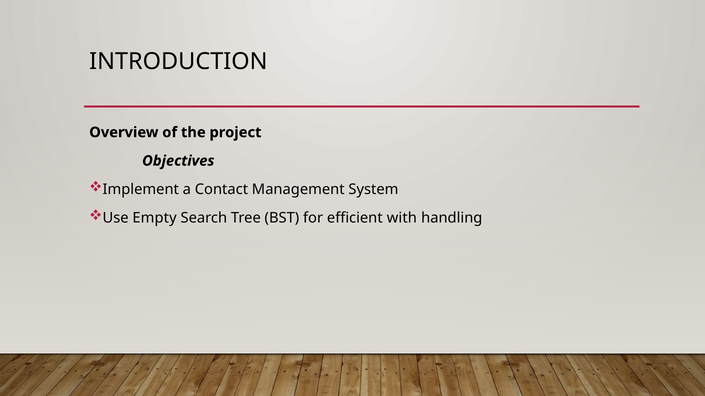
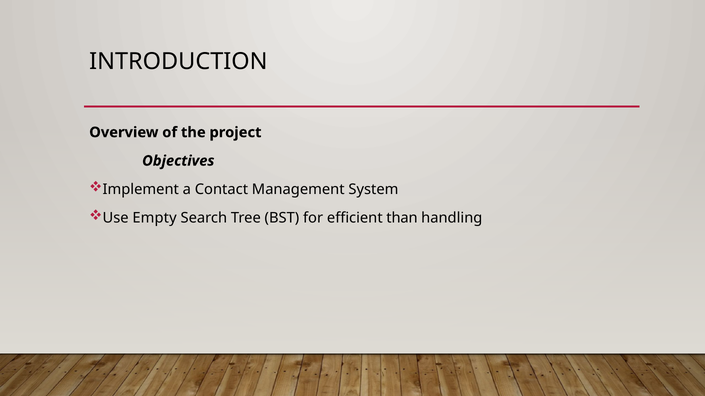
with: with -> than
